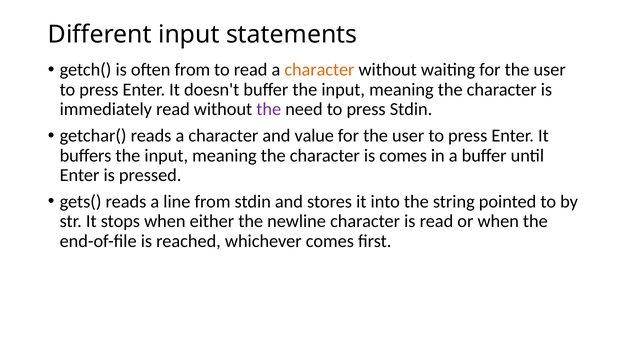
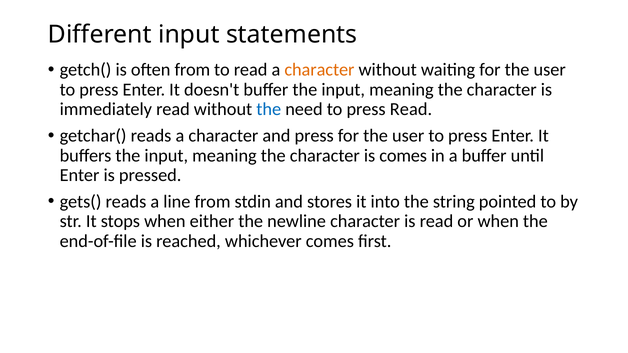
the at (269, 110) colour: purple -> blue
press Stdin: Stdin -> Read
and value: value -> press
